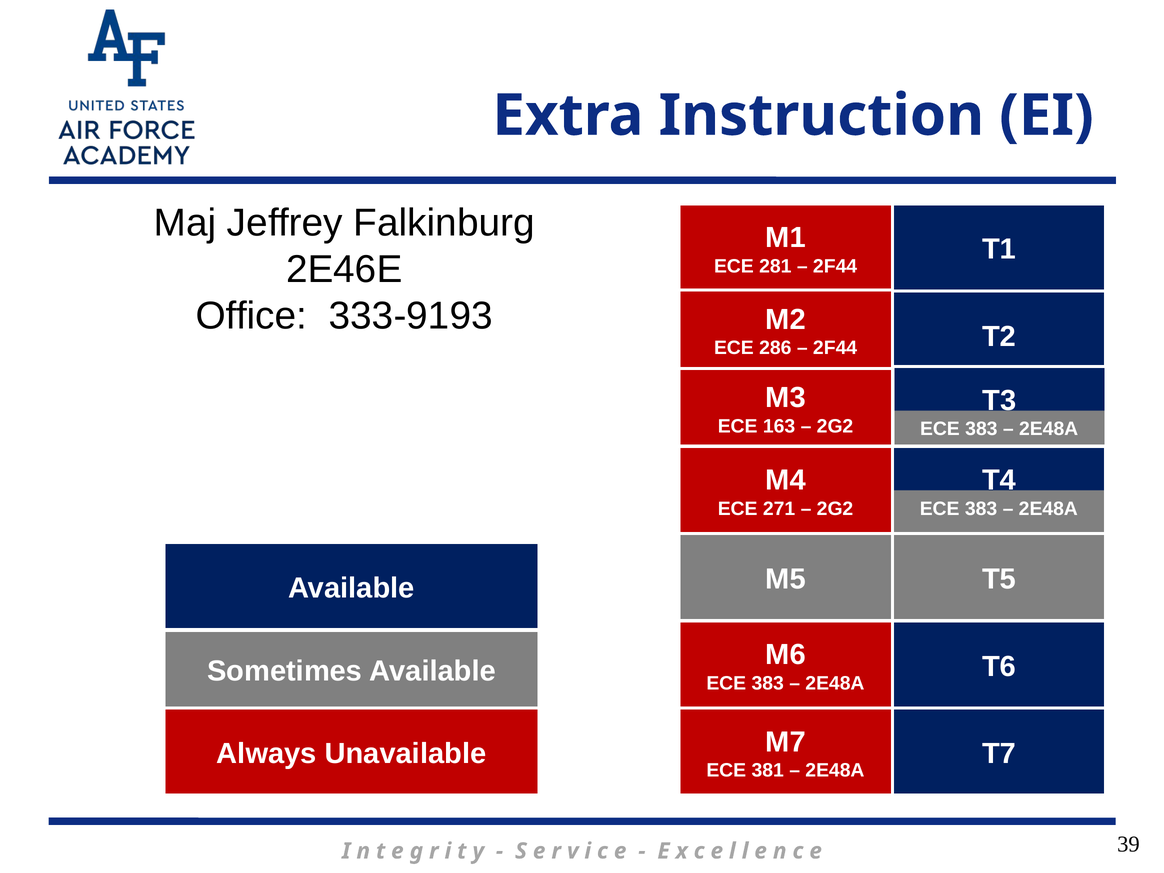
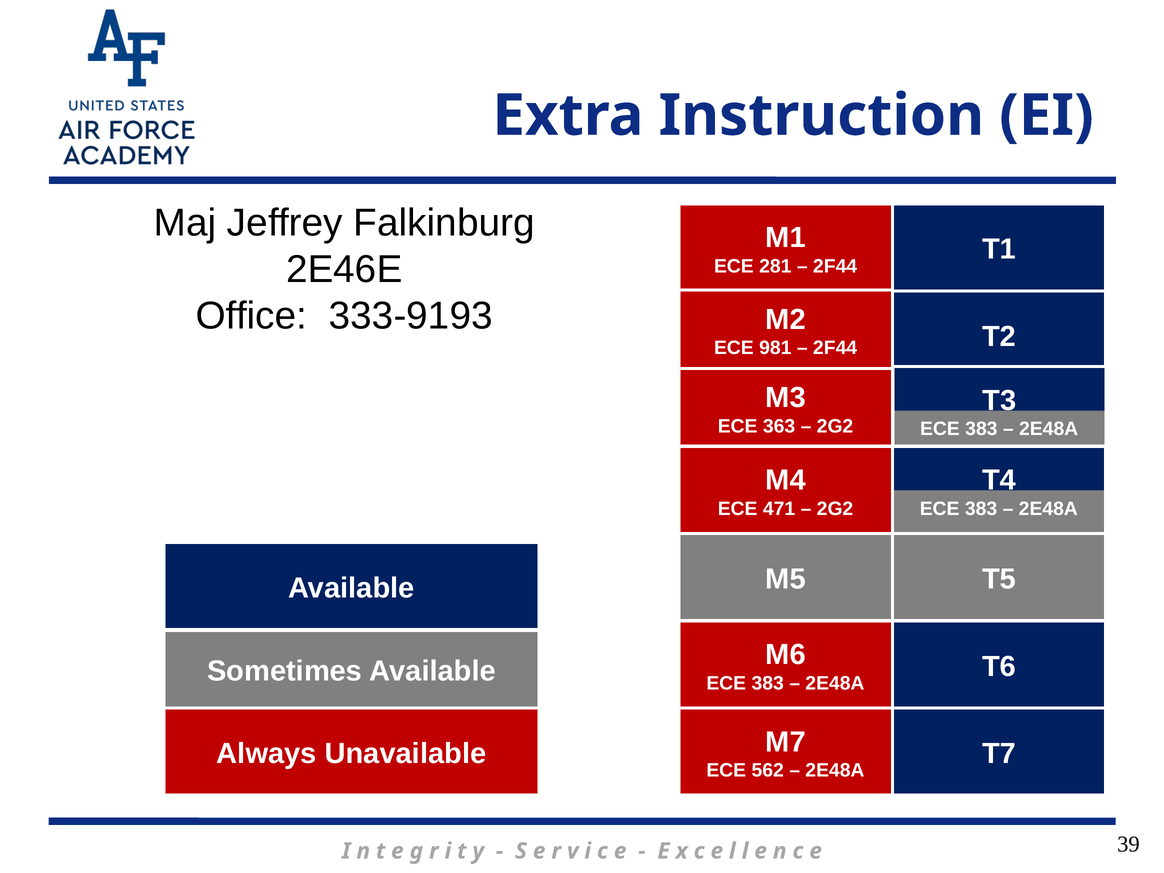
286: 286 -> 981
163: 163 -> 363
271: 271 -> 471
381: 381 -> 562
